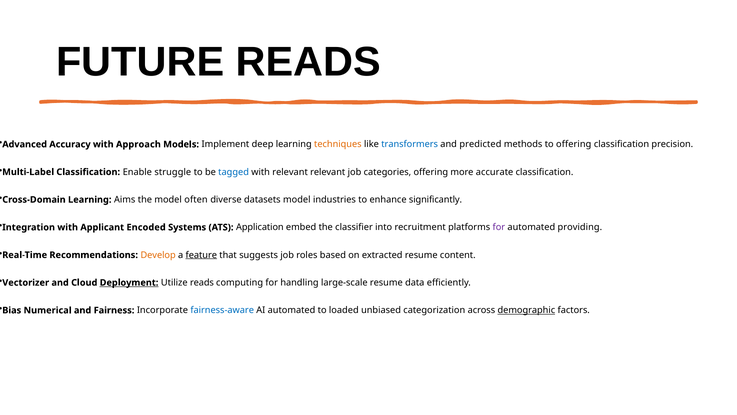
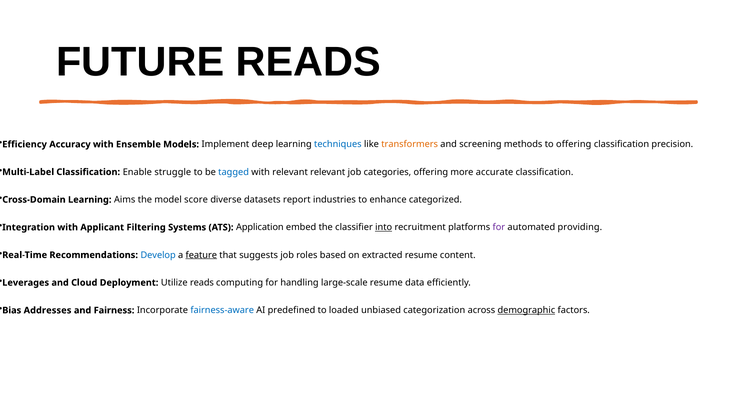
Advanced: Advanced -> Efficiency
Approach: Approach -> Ensemble
techniques colour: orange -> blue
transformers colour: blue -> orange
predicted: predicted -> screening
often: often -> score
datasets model: model -> report
significantly: significantly -> categorized
Encoded: Encoded -> Filtering
into underline: none -> present
Develop colour: orange -> blue
Vectorizer: Vectorizer -> Leverages
Deployment underline: present -> none
Numerical: Numerical -> Addresses
AI automated: automated -> predefined
